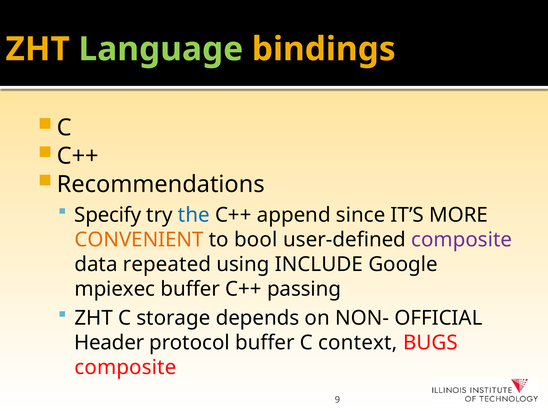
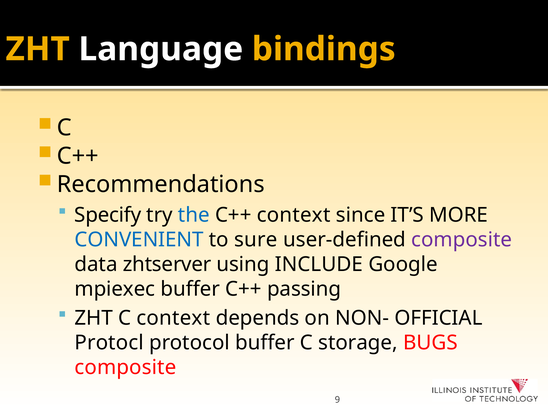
Language colour: light green -> white
C++ append: append -> context
CONVENIENT colour: orange -> blue
bool: bool -> sure
repeated: repeated -> zhtserver
C storage: storage -> context
Header: Header -> Protocl
context: context -> storage
